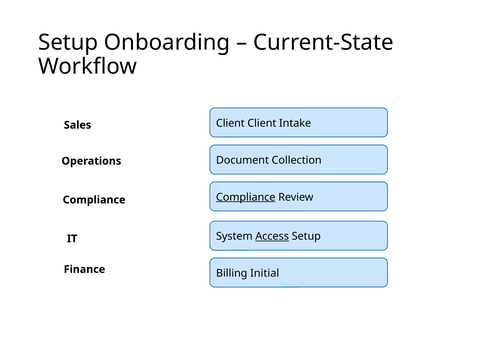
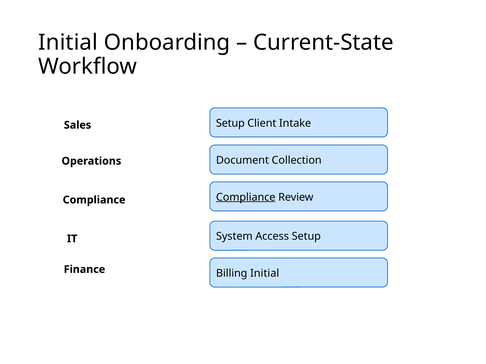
Setup at (68, 42): Setup -> Initial
Sales Client: Client -> Setup
Access underline: present -> none
